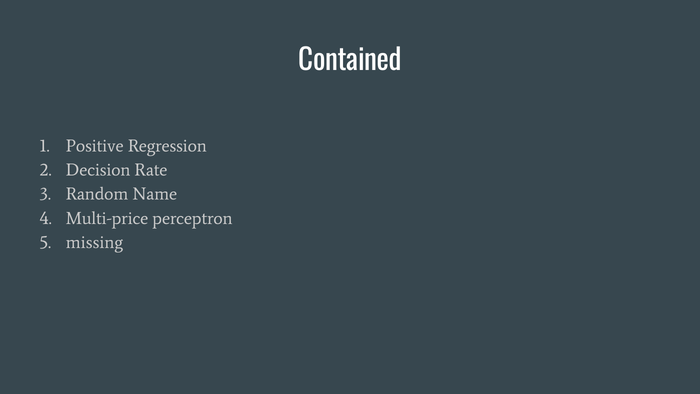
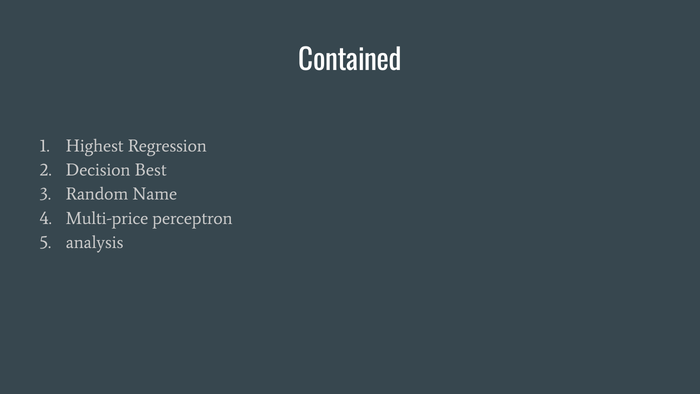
Positive: Positive -> Highest
Rate: Rate -> Best
missing: missing -> analysis
